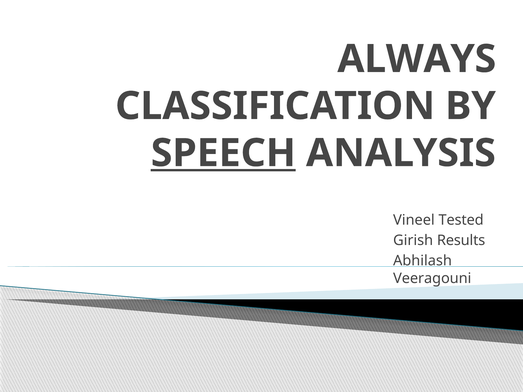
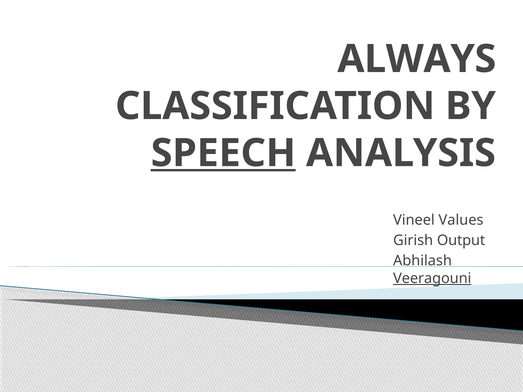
Tested: Tested -> Values
Results: Results -> Output
Veeragouni underline: none -> present
